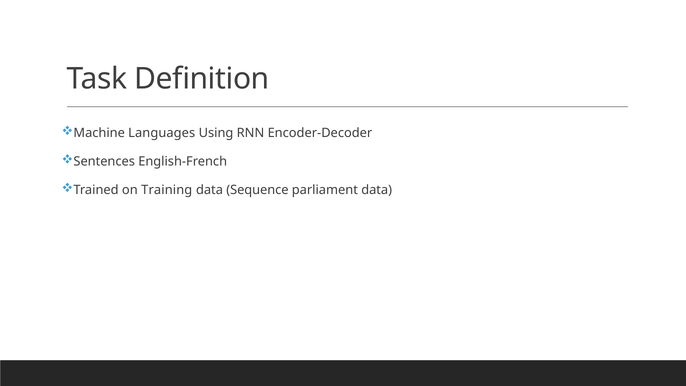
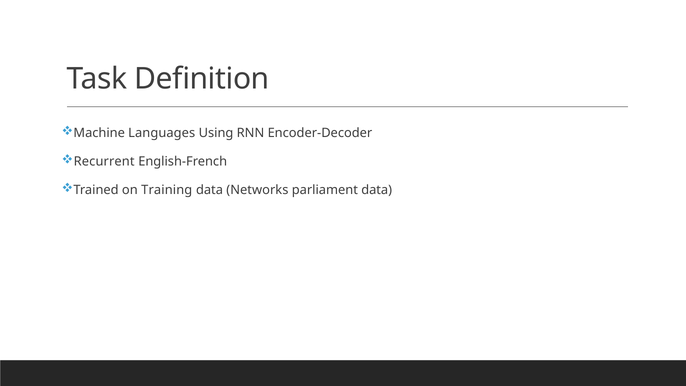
Sentences: Sentences -> Recurrent
Sequence: Sequence -> Networks
